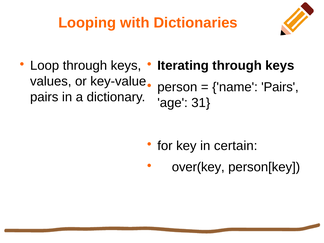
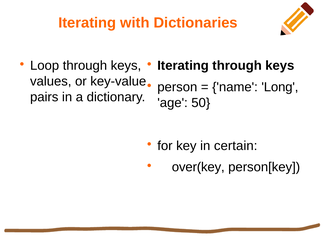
Looping at (87, 23): Looping -> Iterating
name Pairs: Pairs -> Long
31: 31 -> 50
